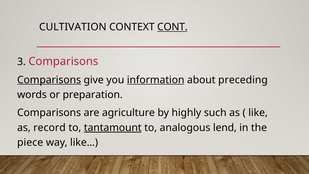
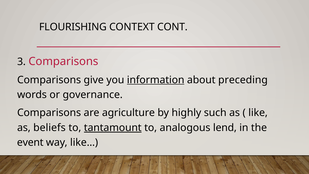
CULTIVATION: CULTIVATION -> FLOURISHING
CONT underline: present -> none
Comparisons at (49, 80) underline: present -> none
preparation: preparation -> governance
record: record -> beliefs
piece: piece -> event
